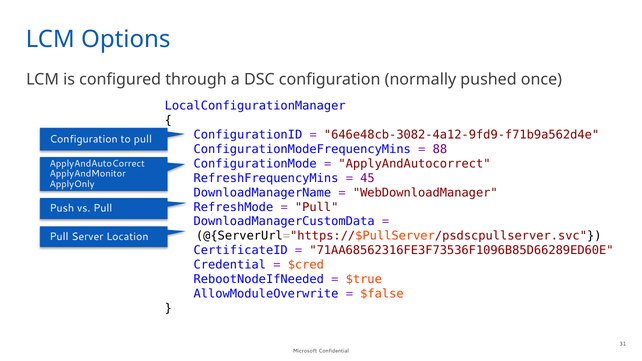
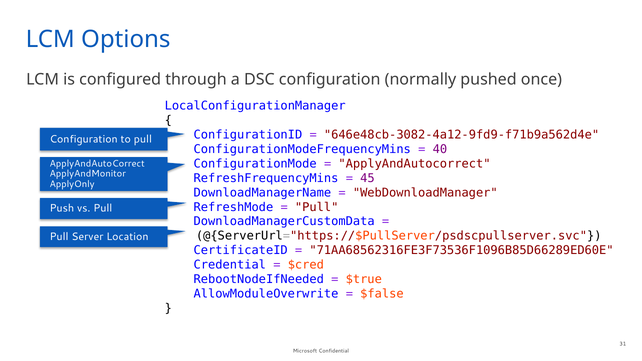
88: 88 -> 40
